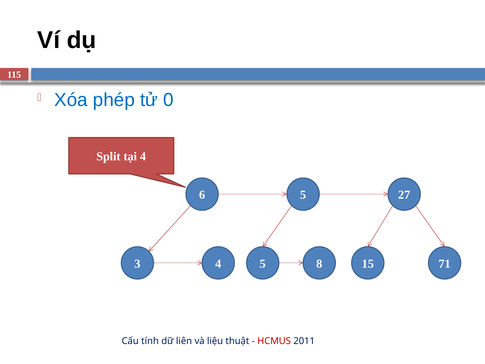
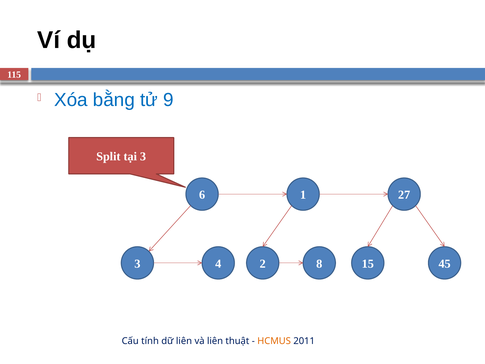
phép: phép -> bằng
0: 0 -> 9
tại 4: 4 -> 3
6 5: 5 -> 1
3 5: 5 -> 2
71: 71 -> 45
và liệu: liệu -> liên
HCMUS colour: red -> orange
